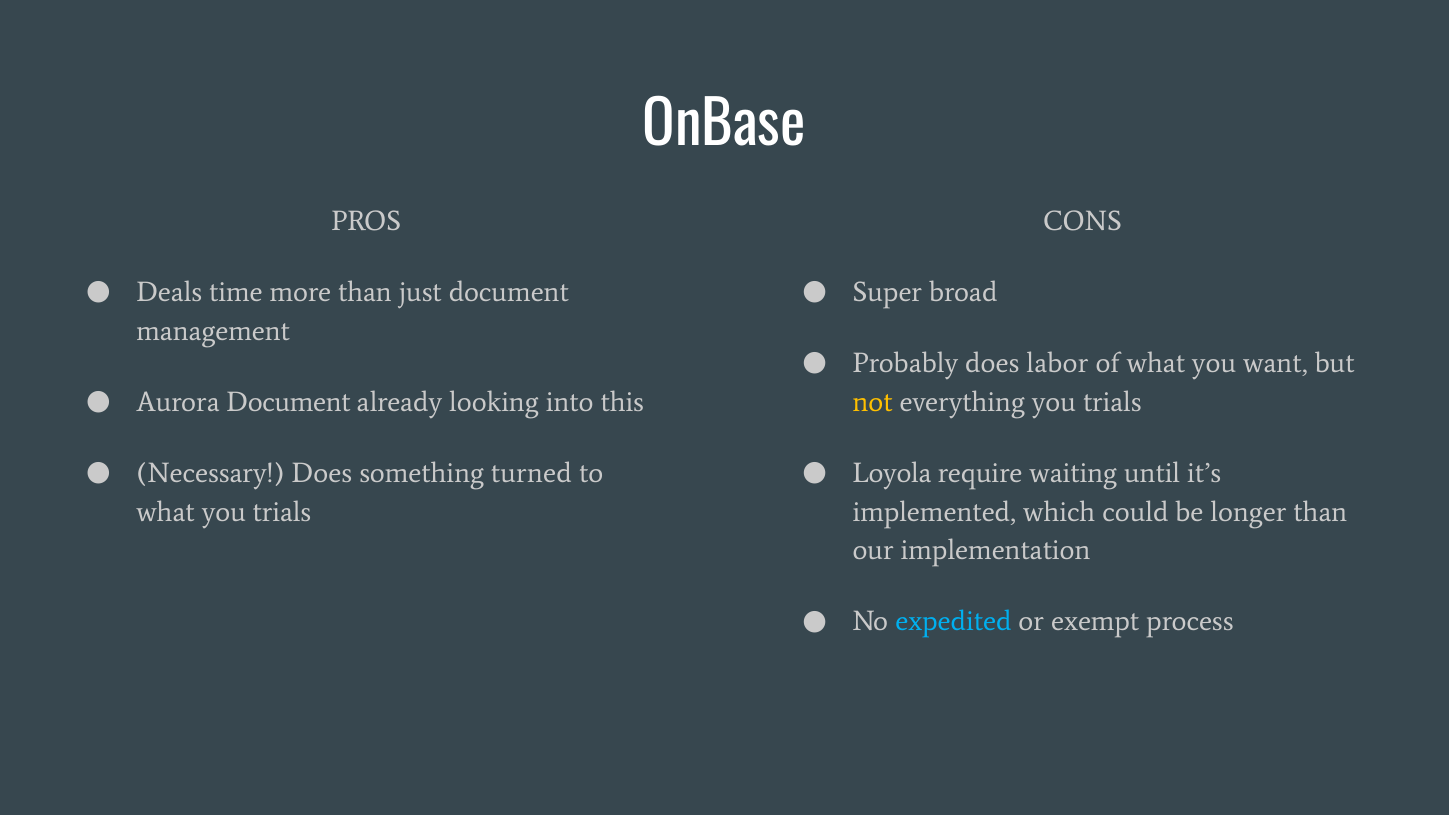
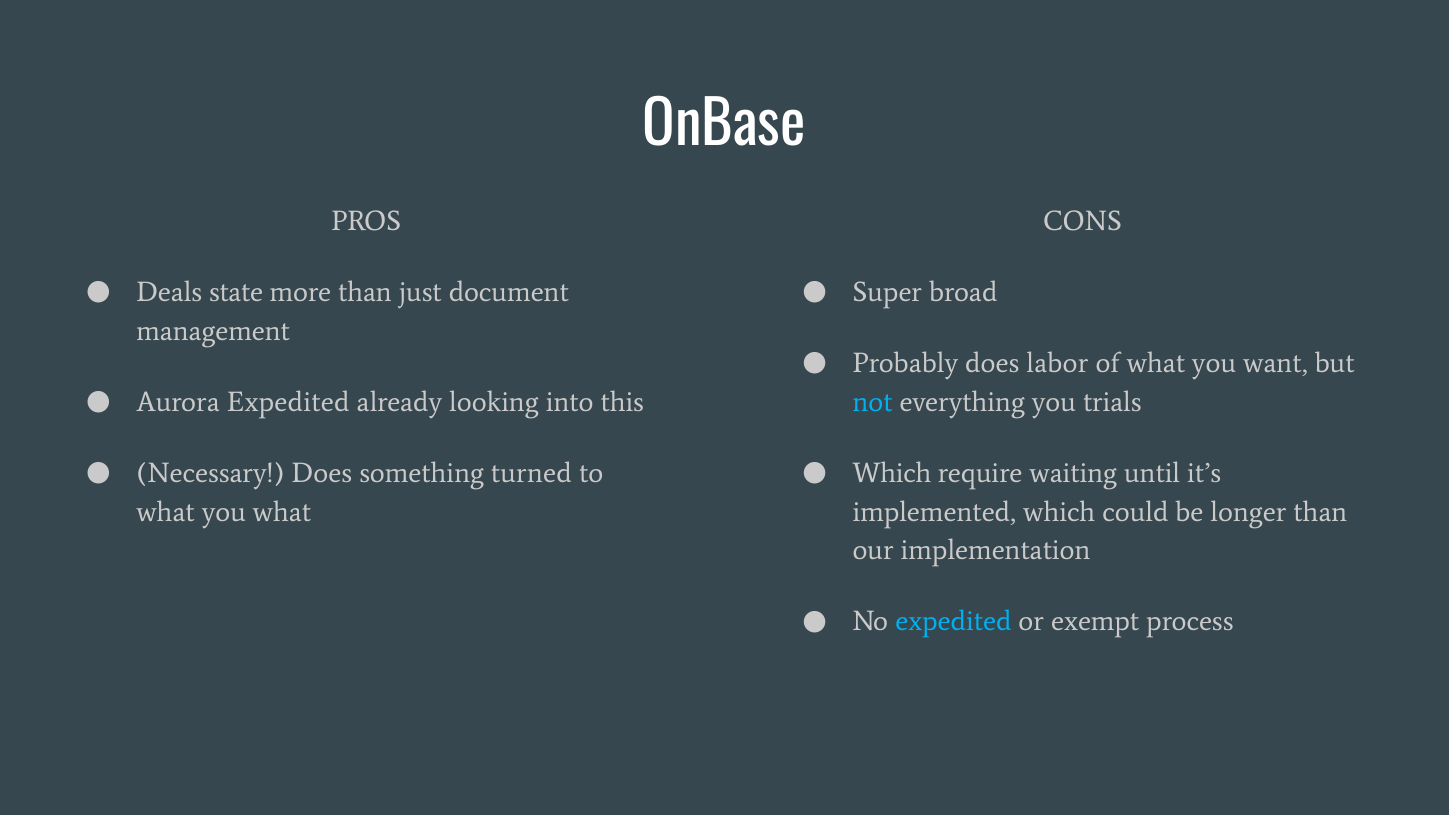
time: time -> state
Aurora Document: Document -> Expedited
not colour: yellow -> light blue
Loyola at (892, 473): Loyola -> Which
what you trials: trials -> what
